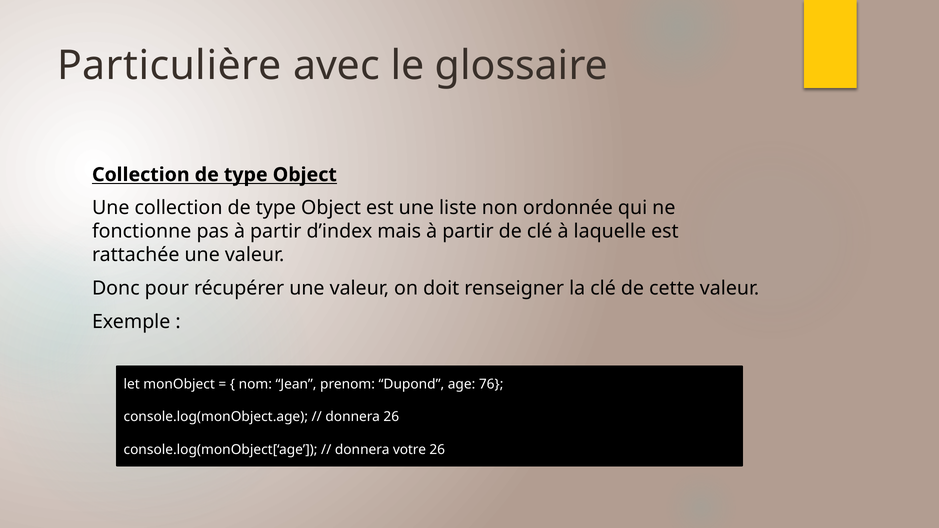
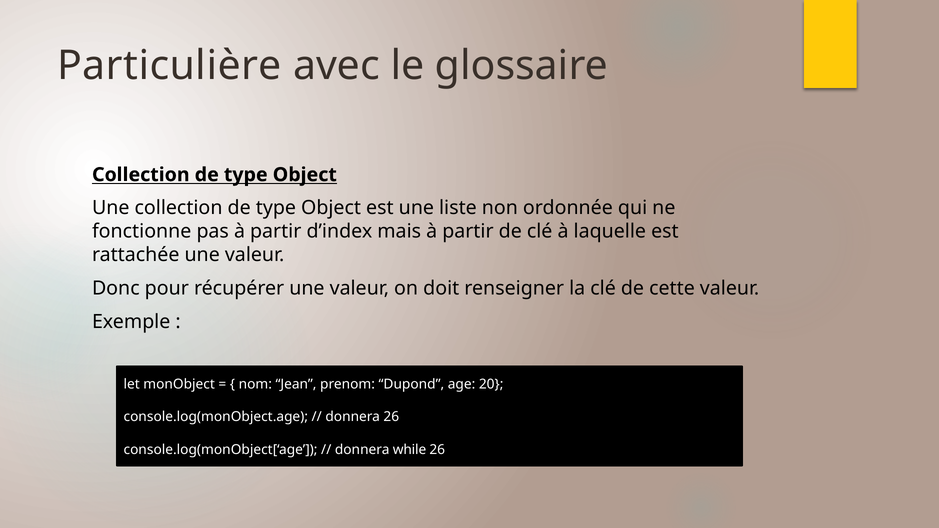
76: 76 -> 20
votre: votre -> while
